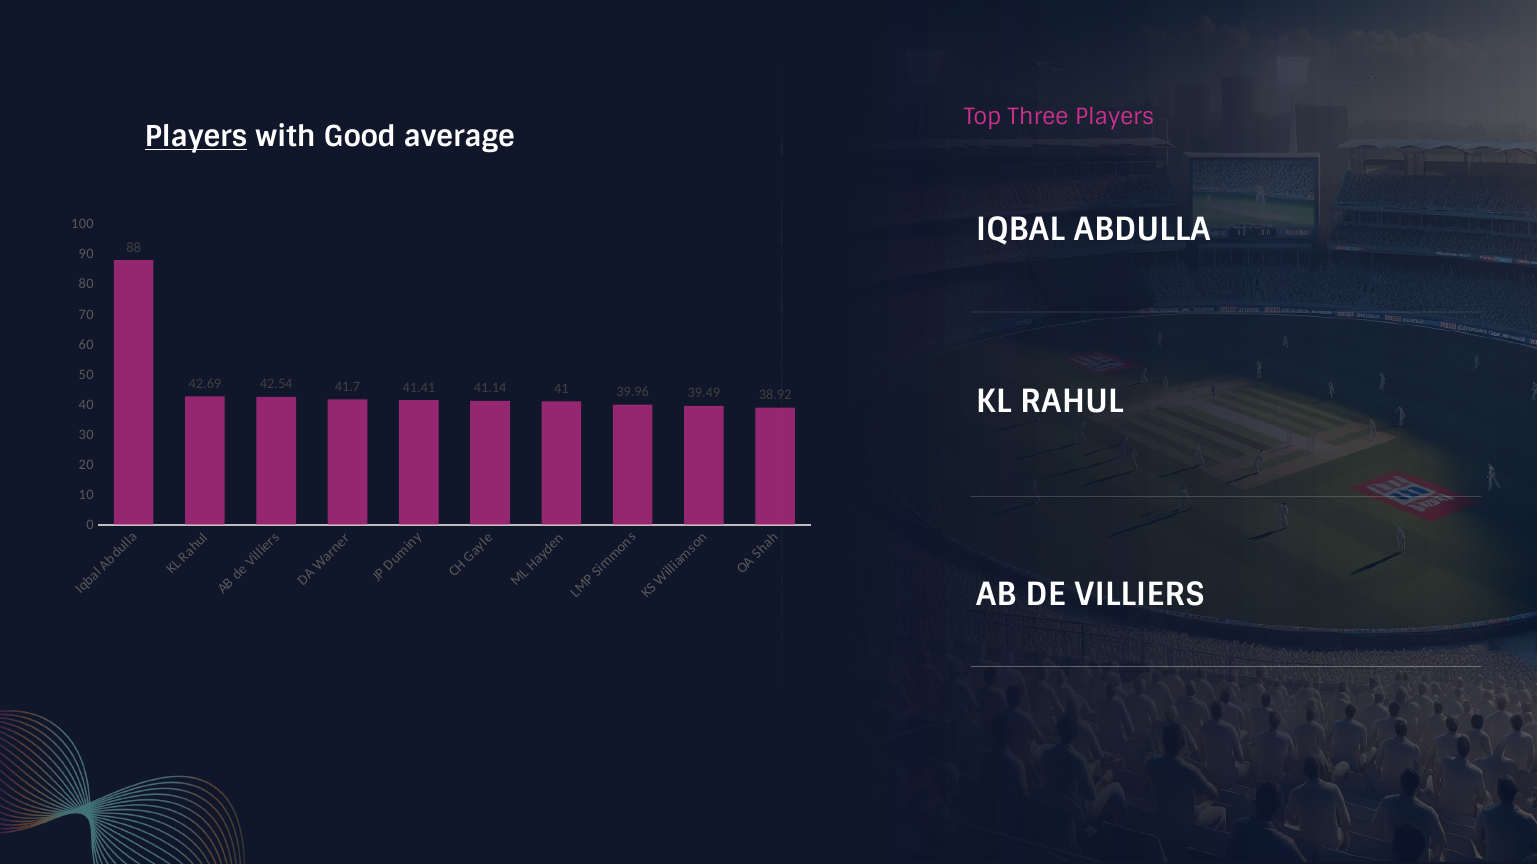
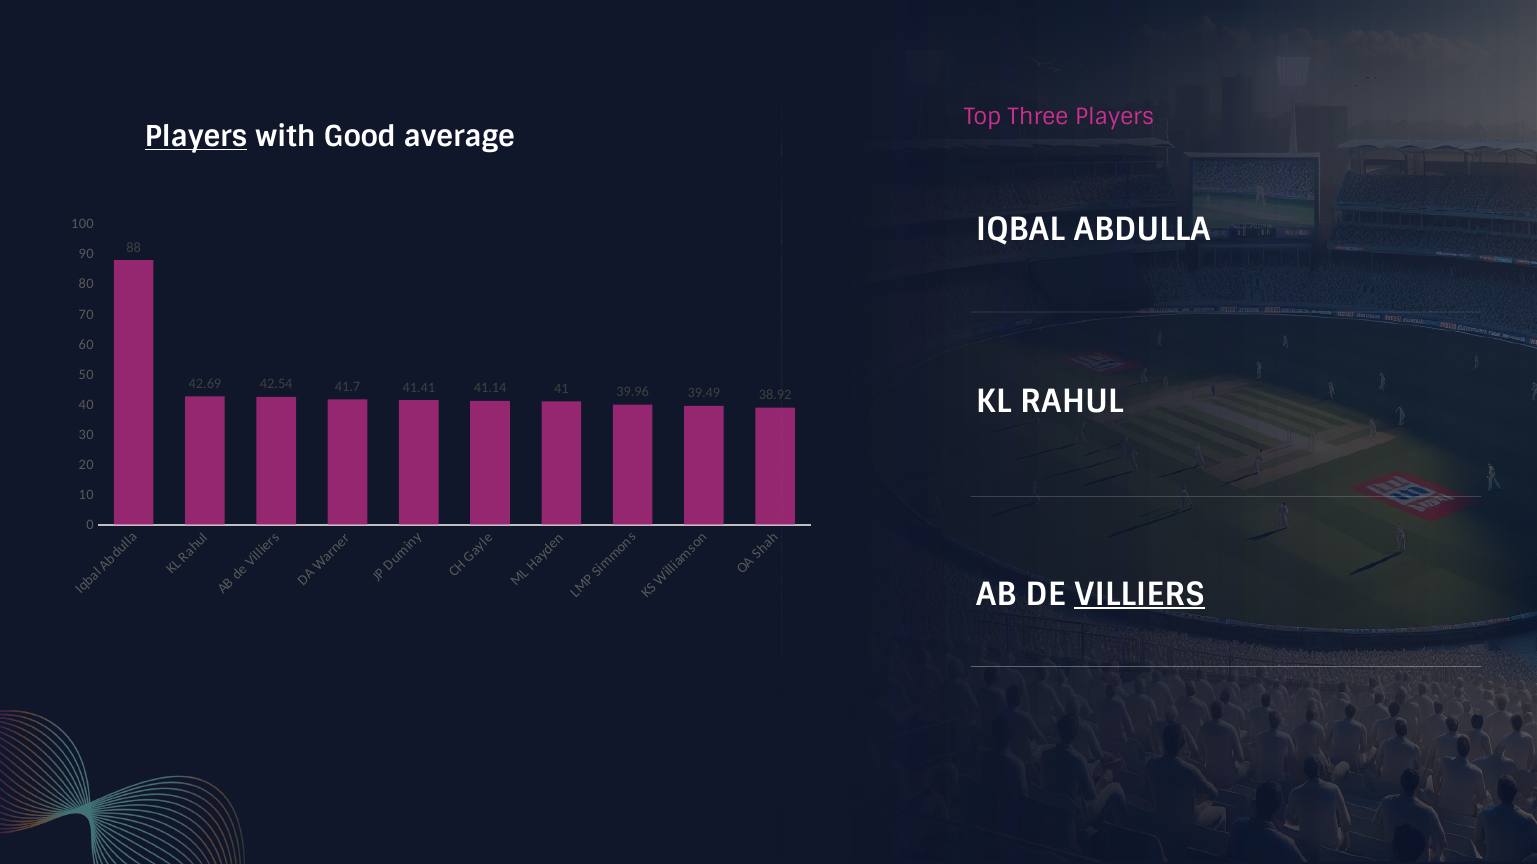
VILLIERS underline: none -> present
